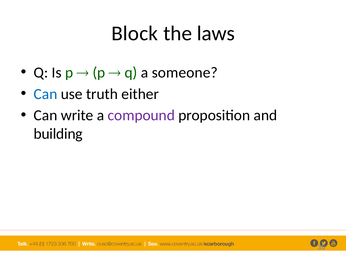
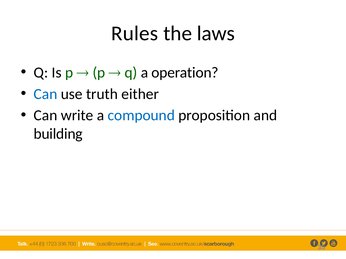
Block: Block -> Rules
someone: someone -> operation
compound colour: purple -> blue
